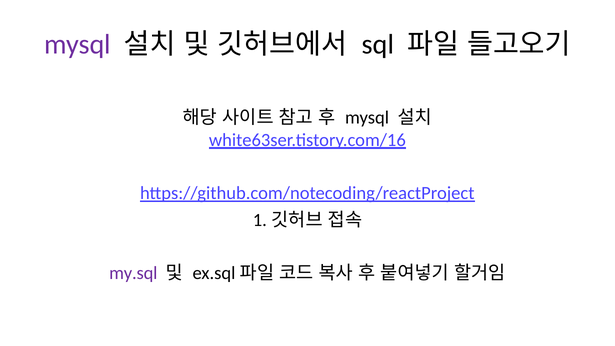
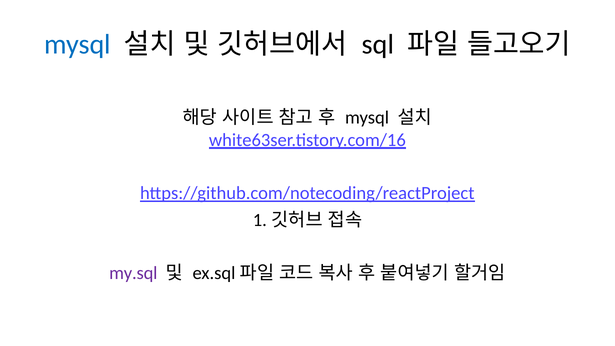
mysql at (77, 45) colour: purple -> blue
